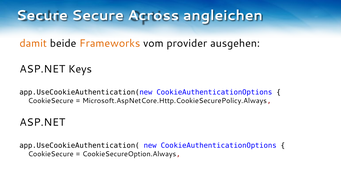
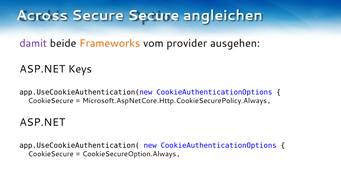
Secure at (42, 15): Secure -> Across
Secure Across: Across -> Secure
damit colour: orange -> purple
